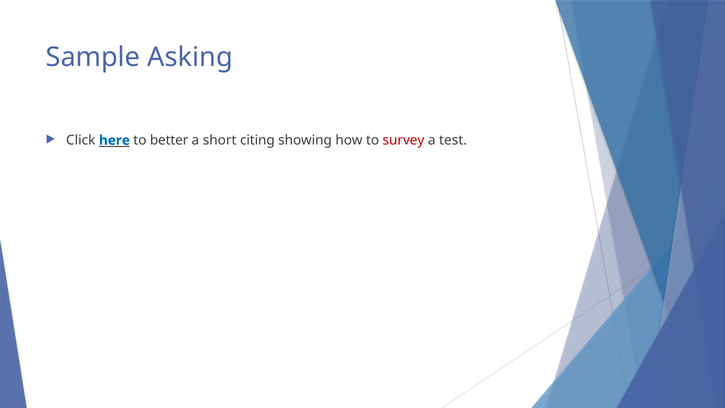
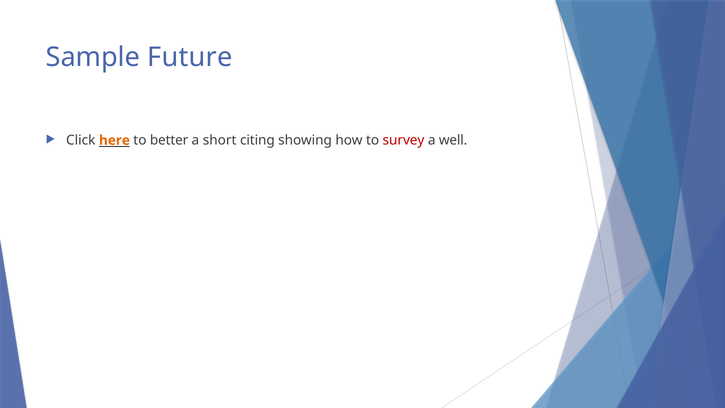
Asking: Asking -> Future
here colour: blue -> orange
test: test -> well
